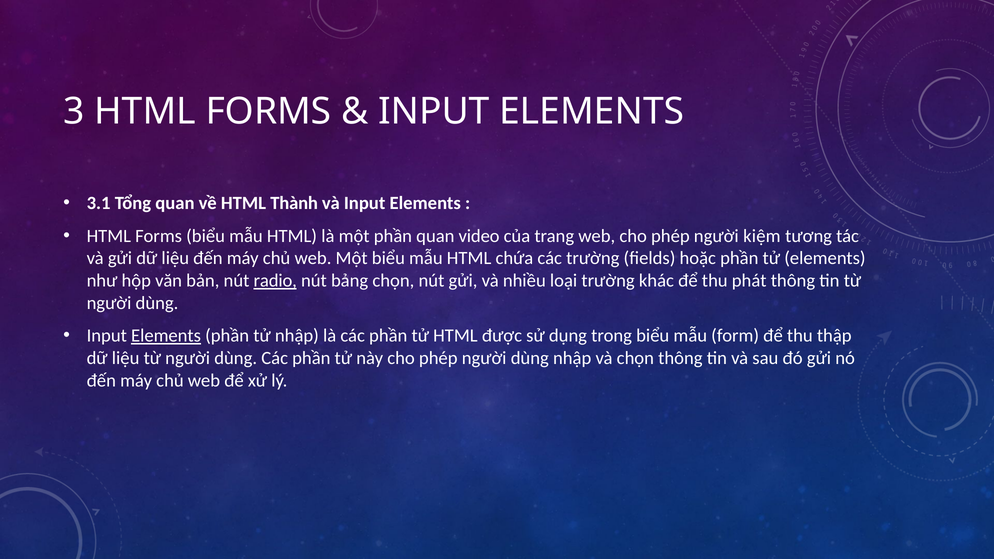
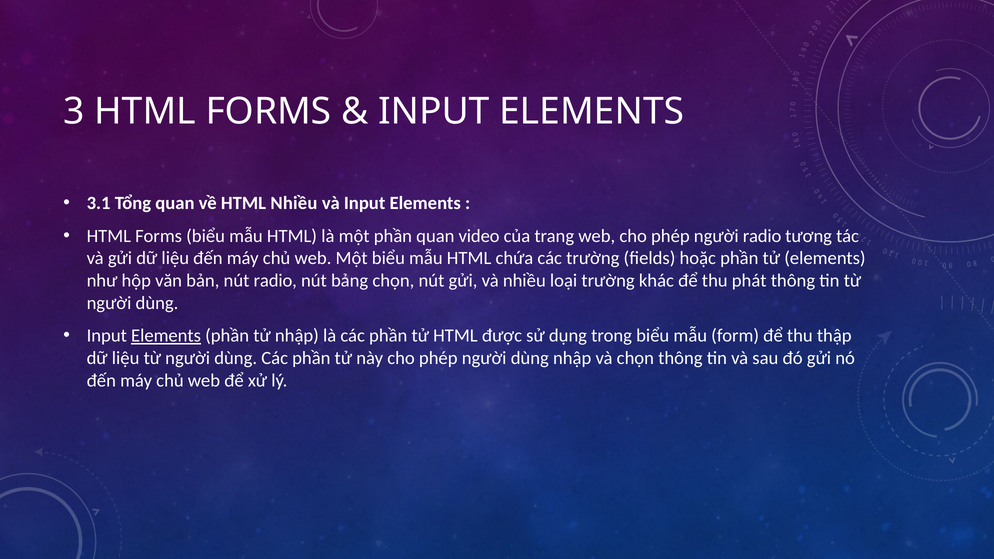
HTML Thành: Thành -> Nhiều
người kiệm: kiệm -> radio
radio at (275, 281) underline: present -> none
